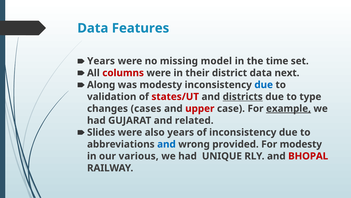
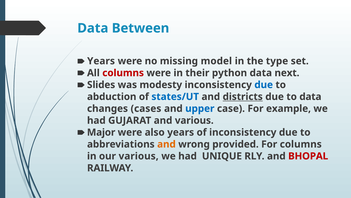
Features: Features -> Between
time: time -> type
district: district -> python
Along: Along -> Slides
validation: validation -> abduction
states/UT colour: red -> blue
to type: type -> data
upper colour: red -> blue
example underline: present -> none
and related: related -> various
Slides: Slides -> Major
and at (166, 144) colour: blue -> orange
For modesty: modesty -> columns
